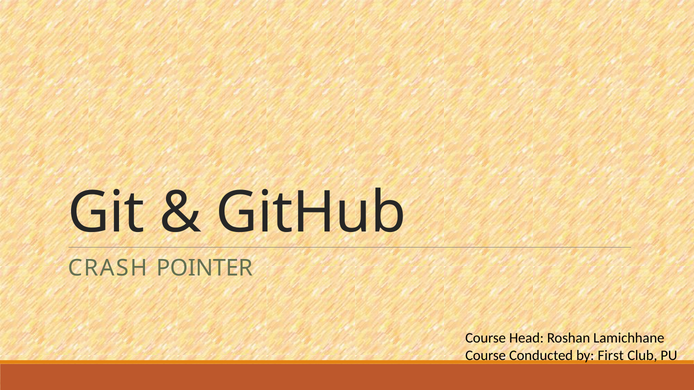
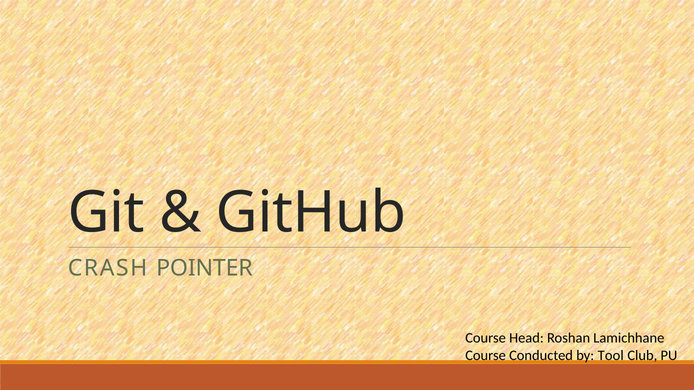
First: First -> Tool
